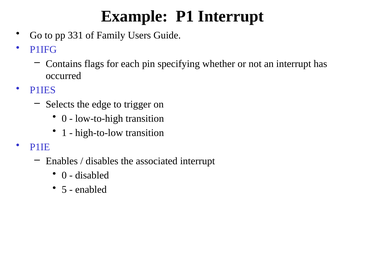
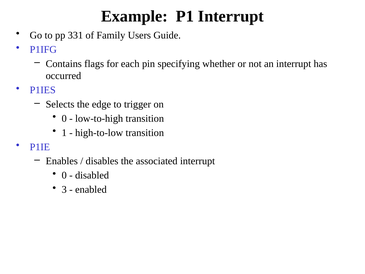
5: 5 -> 3
